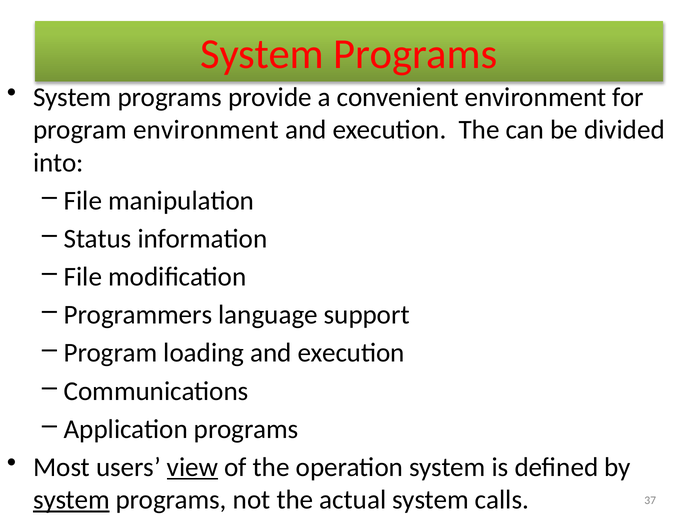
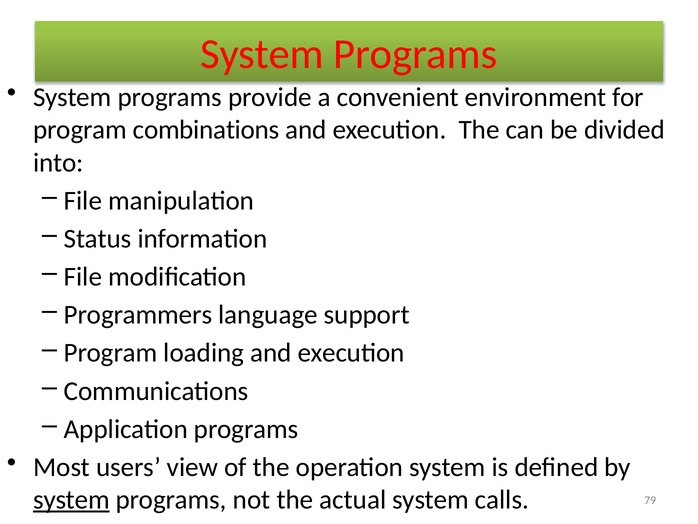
program environment: environment -> combinations
view underline: present -> none
37: 37 -> 79
